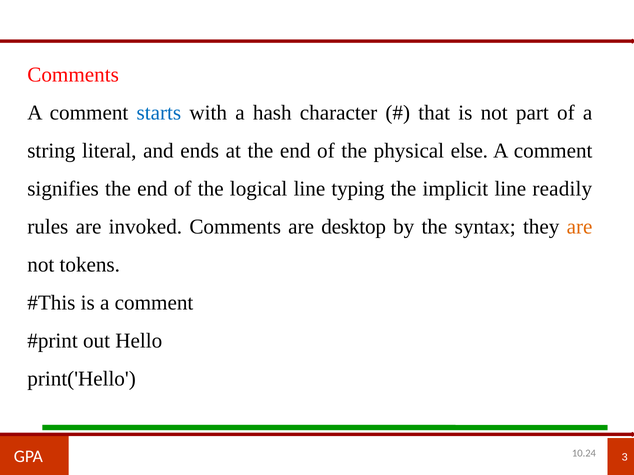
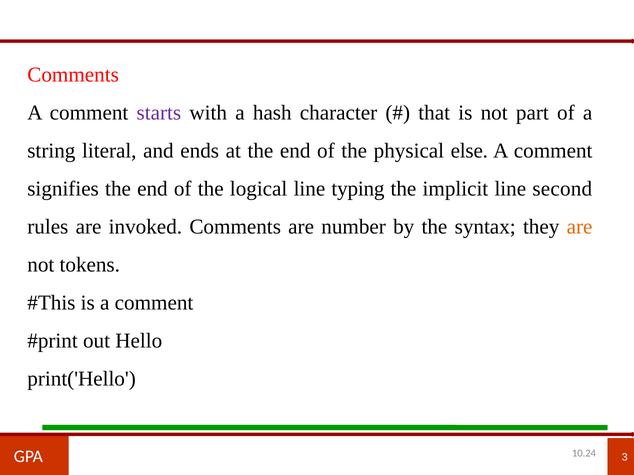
starts colour: blue -> purple
readily: readily -> second
desktop: desktop -> number
